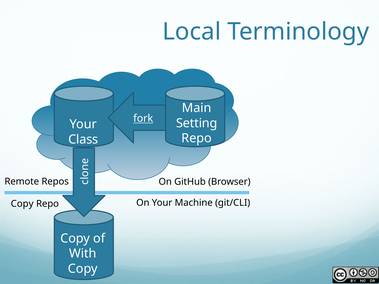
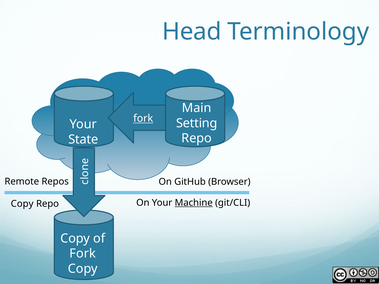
Local: Local -> Head
Class: Class -> State
Machine underline: none -> present
With at (83, 254): With -> Fork
